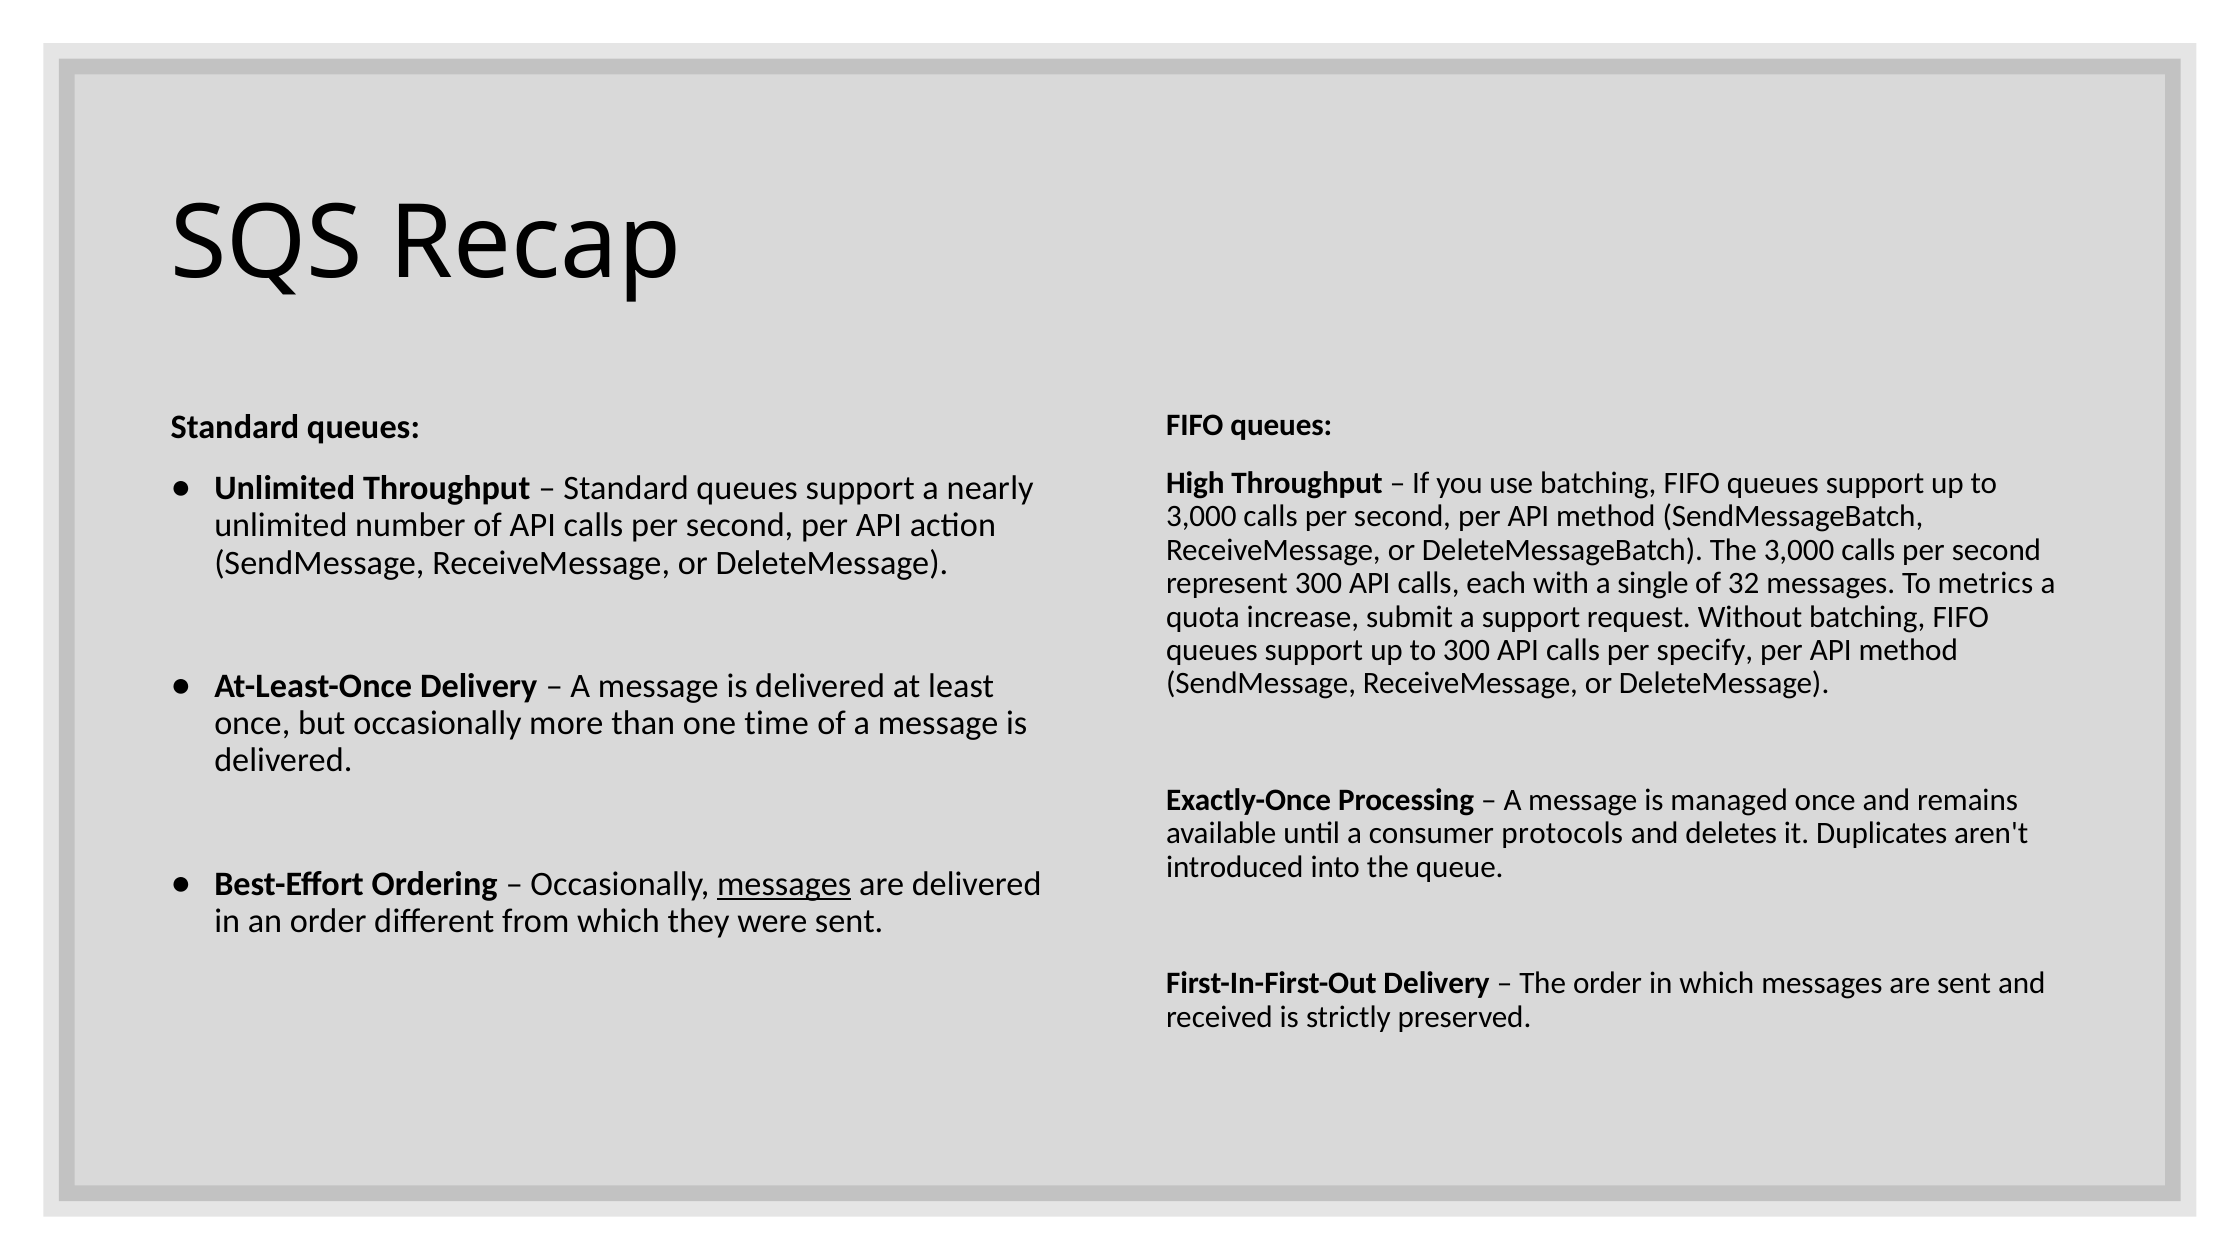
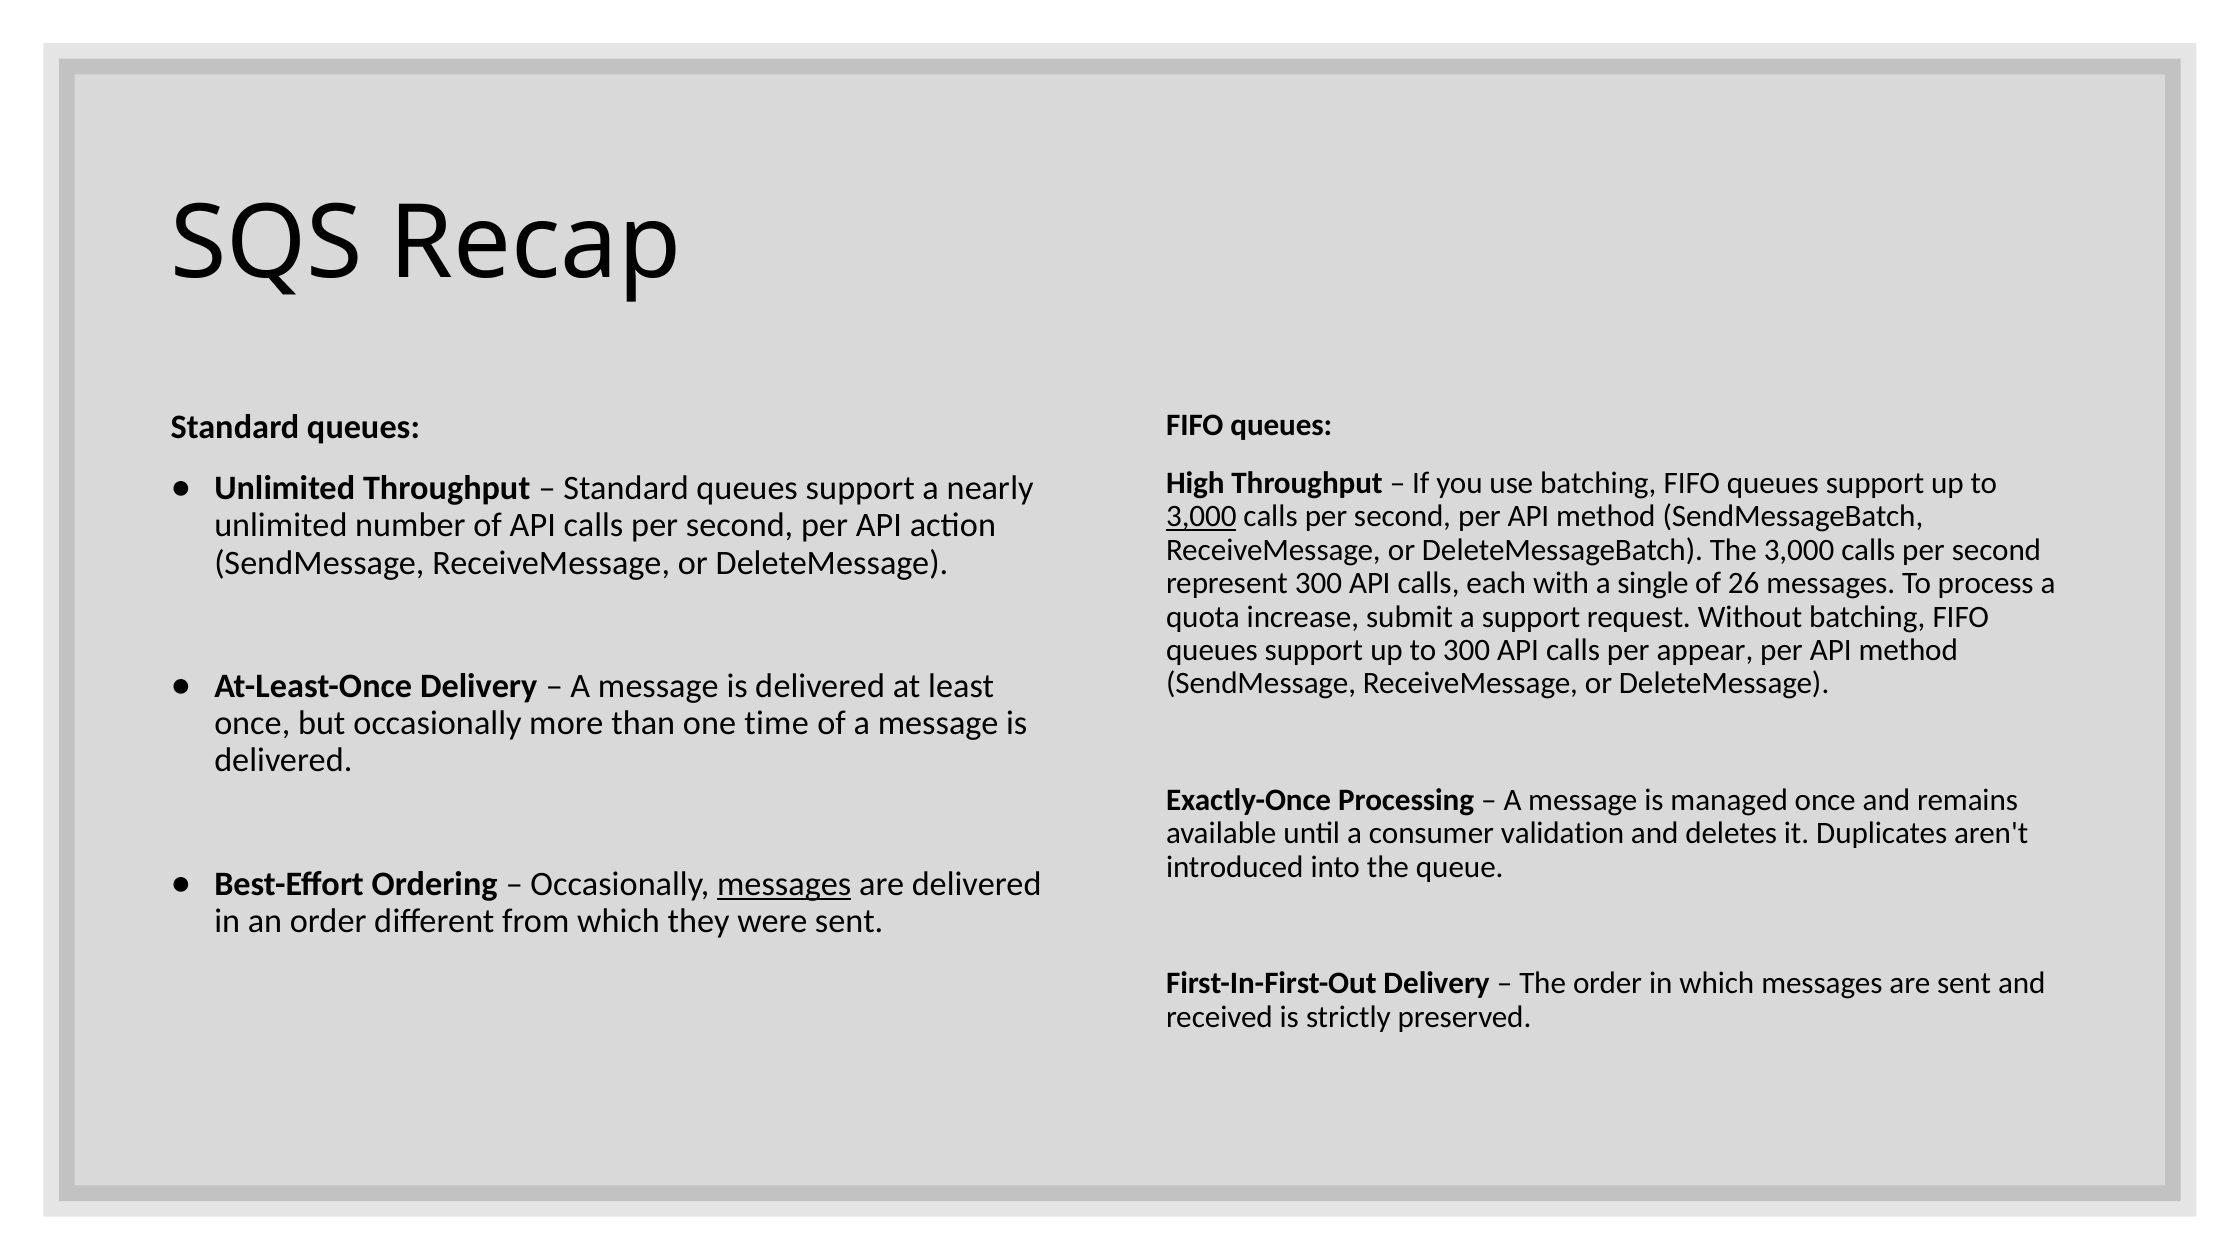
3,000 at (1201, 517) underline: none -> present
32: 32 -> 26
metrics: metrics -> process
specify: specify -> appear
protocols: protocols -> validation
